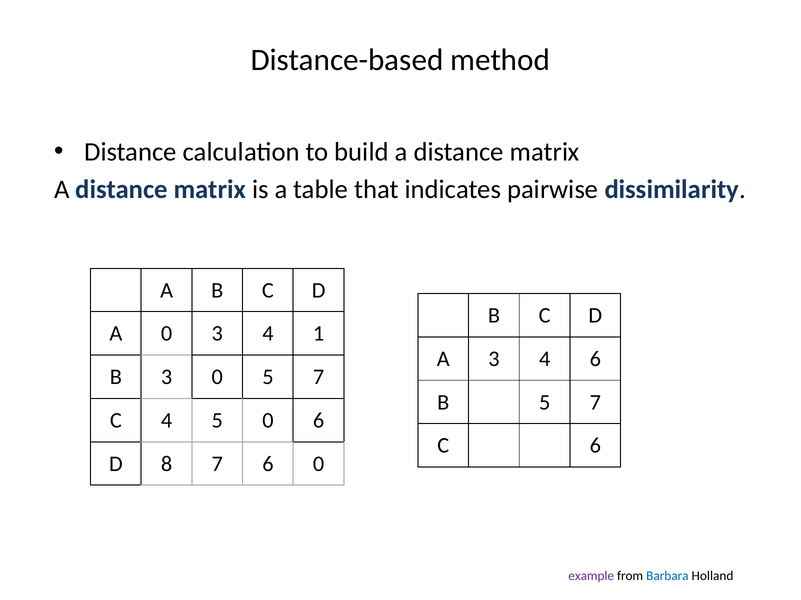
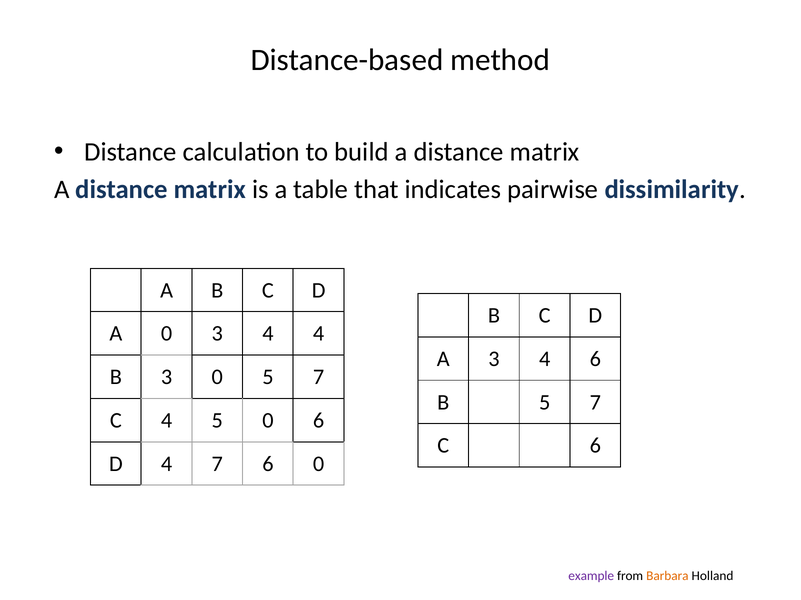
4 1: 1 -> 4
D 8: 8 -> 4
Barbara colour: blue -> orange
